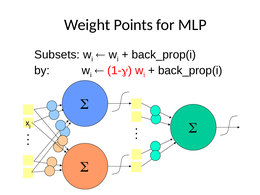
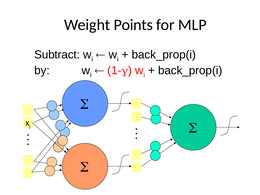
Subsets: Subsets -> Subtract
